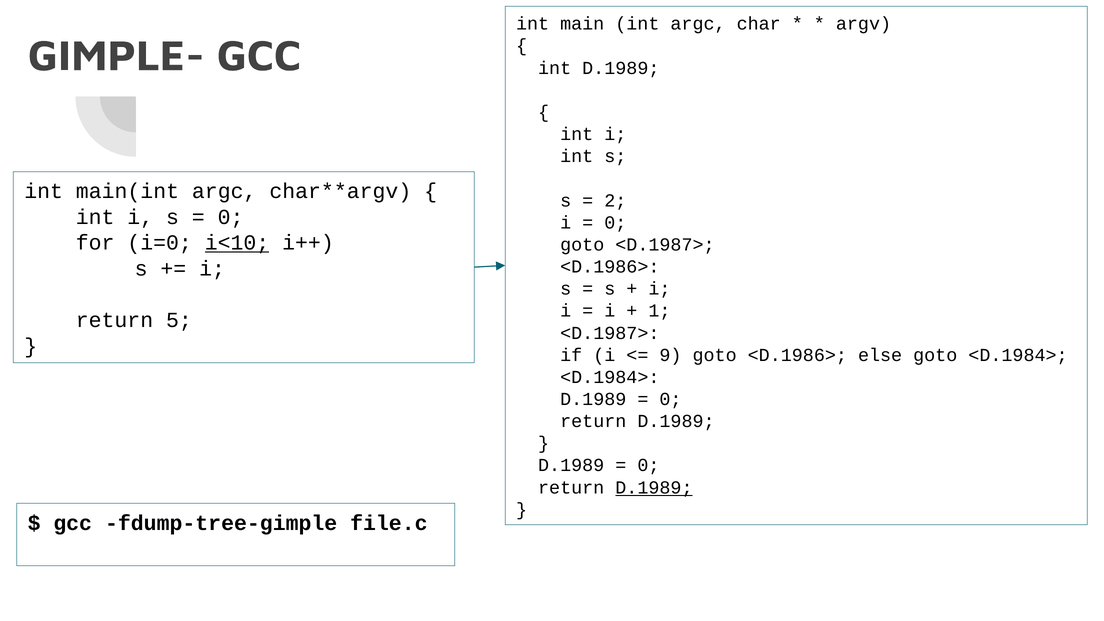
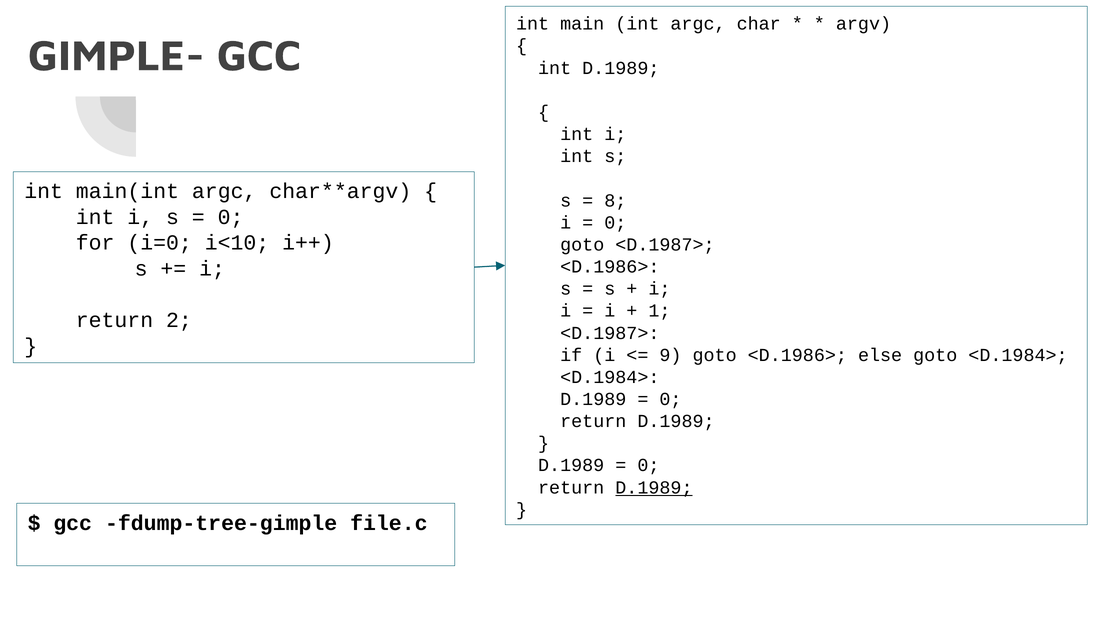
2: 2 -> 8
i<10 underline: present -> none
5: 5 -> 2
